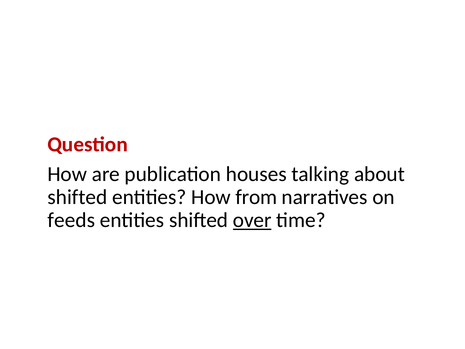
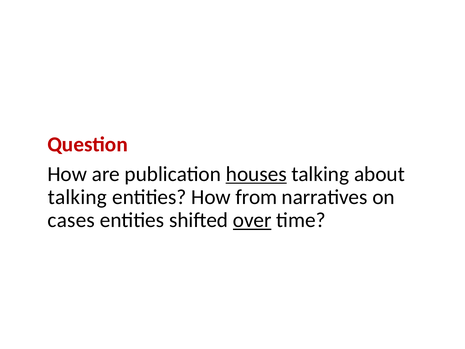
houses underline: none -> present
shifted at (77, 197): shifted -> talking
feeds: feeds -> cases
